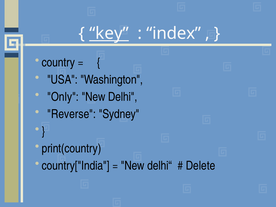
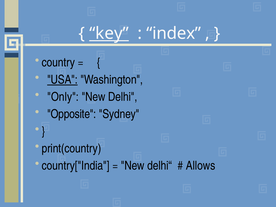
USA underline: none -> present
Reverse: Reverse -> Opposite
Delete: Delete -> Allows
